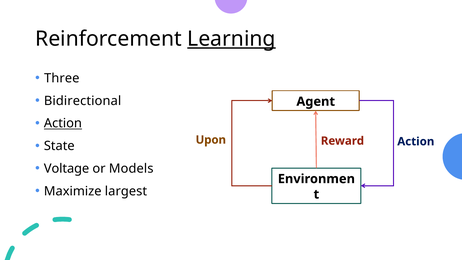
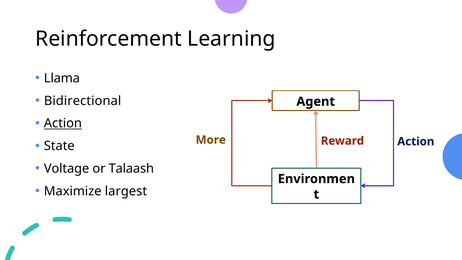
Learning underline: present -> none
Three: Three -> Llama
Upon: Upon -> More
Models: Models -> Talaash
